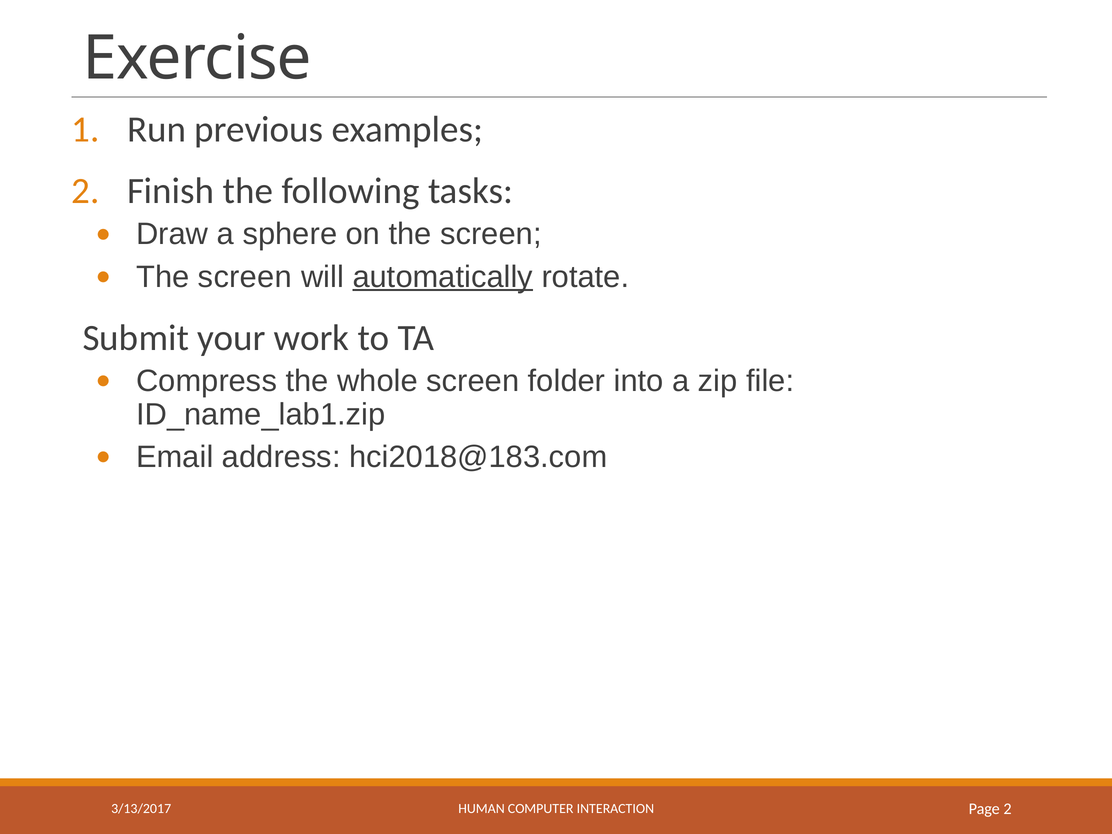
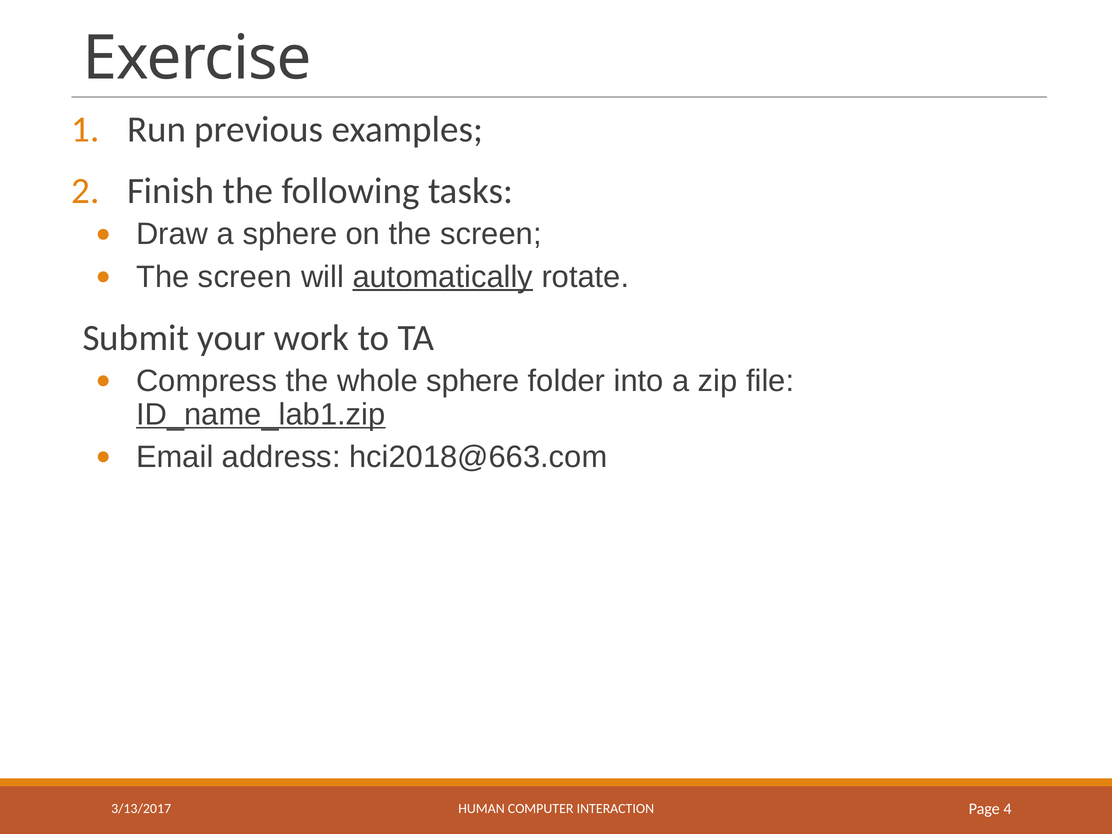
whole screen: screen -> sphere
ID_name_lab1.zip underline: none -> present
hci2018@183.com: hci2018@183.com -> hci2018@663.com
Page 2: 2 -> 4
